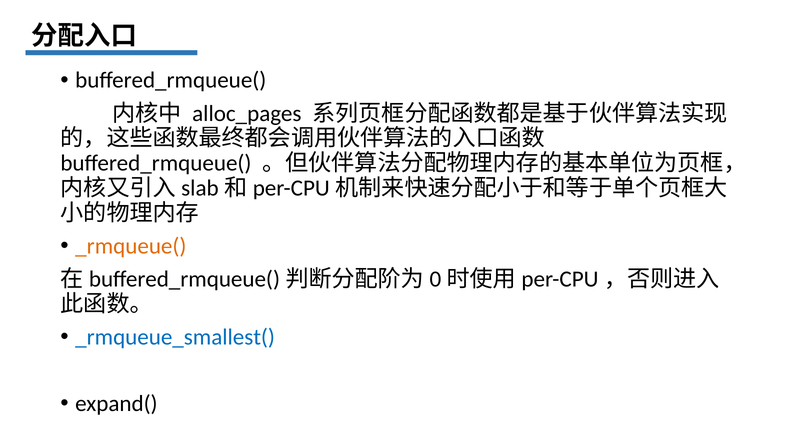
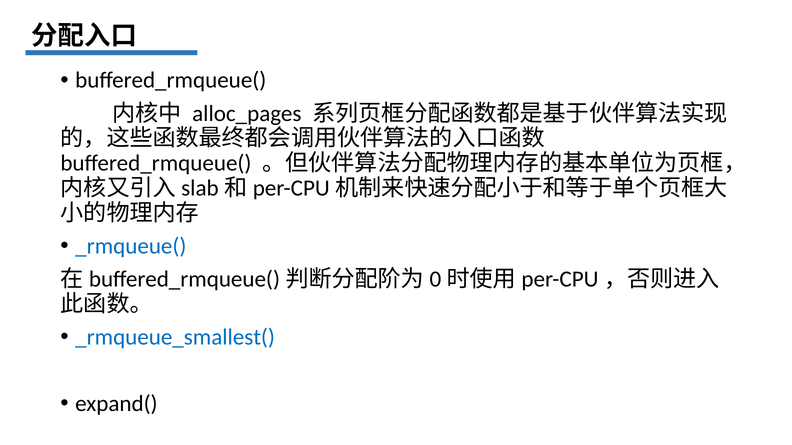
_rmqueue( colour: orange -> blue
